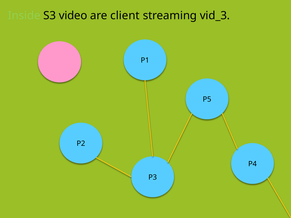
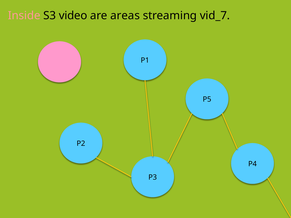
Inside colour: light green -> pink
client: client -> areas
vid_3: vid_3 -> vid_7
